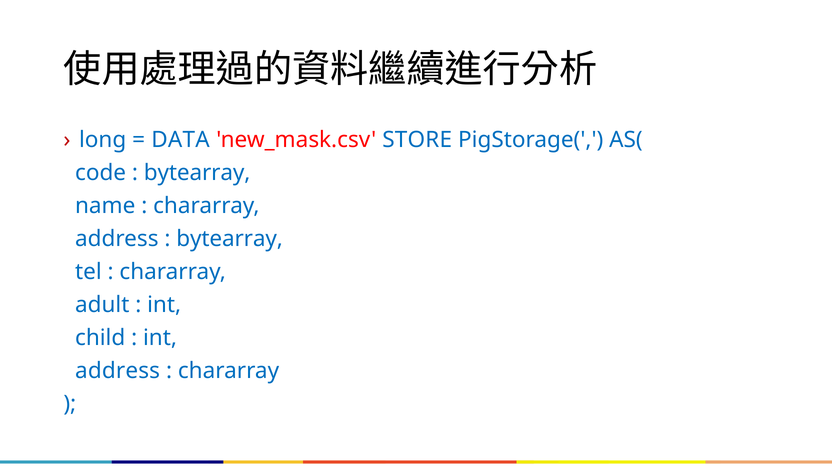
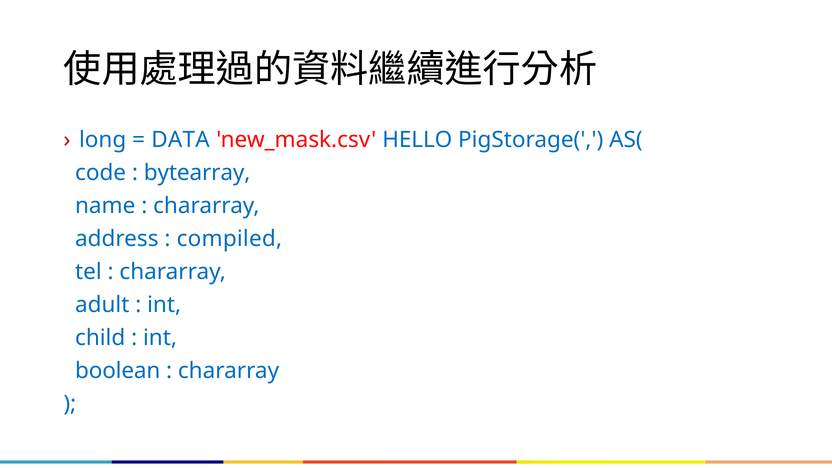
STORE: STORE -> HELLO
bytearray at (230, 239): bytearray -> compiled
address at (118, 371): address -> boolean
